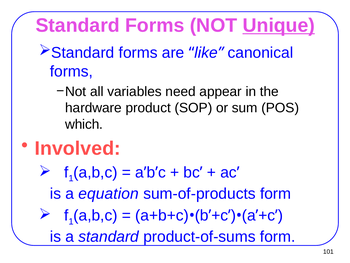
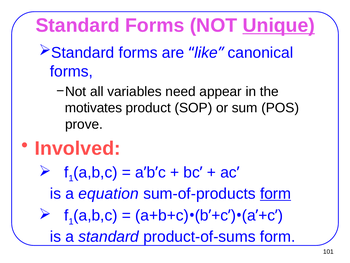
hardware: hardware -> motivates
which: which -> prove
form at (276, 193) underline: none -> present
